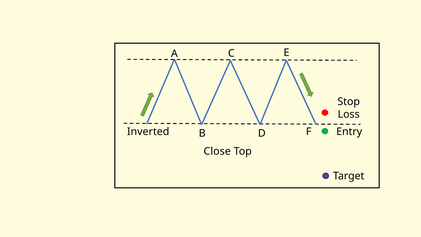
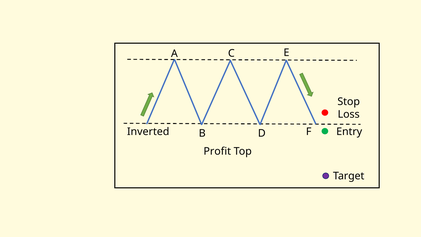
Close: Close -> Profit
